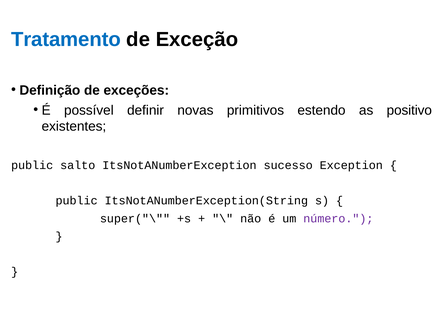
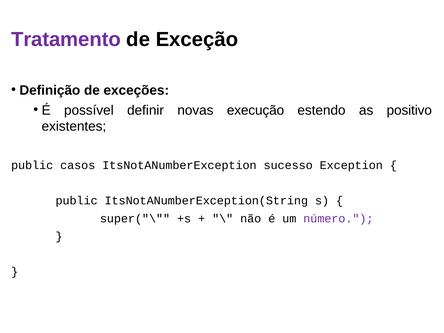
Tratamento colour: blue -> purple
primitivos: primitivos -> execução
salto: salto -> casos
